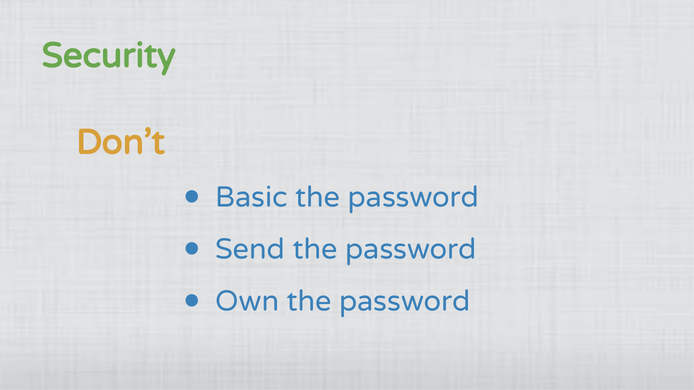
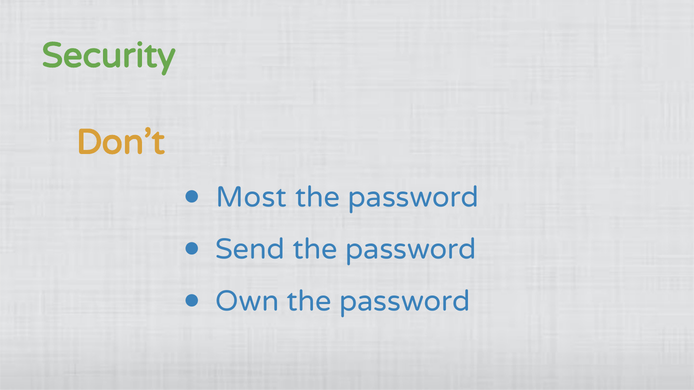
Basic: Basic -> Most
